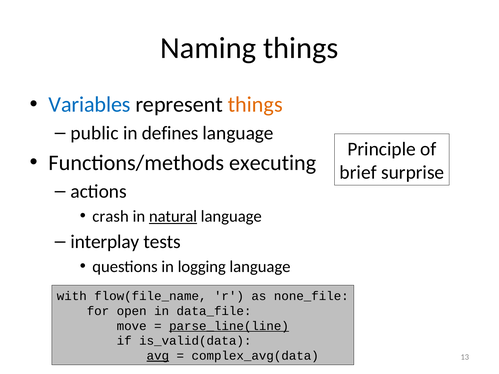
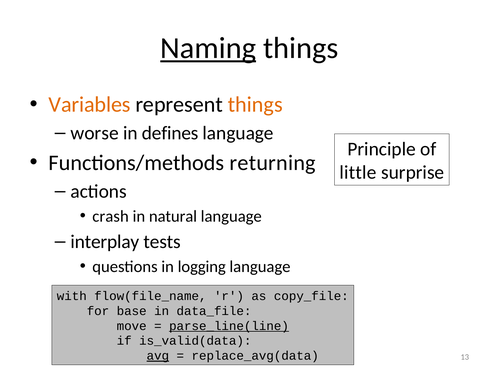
Naming underline: none -> present
Variables colour: blue -> orange
public: public -> worse
executing: executing -> returning
brief: brief -> little
natural underline: present -> none
none_file: none_file -> copy_file
open: open -> base
complex_avg(data: complex_avg(data -> replace_avg(data
